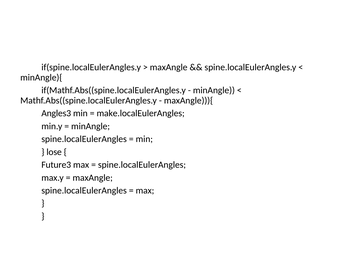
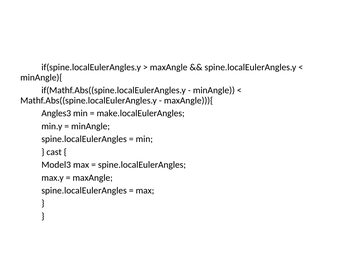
lose: lose -> cast
Future3: Future3 -> Model3
